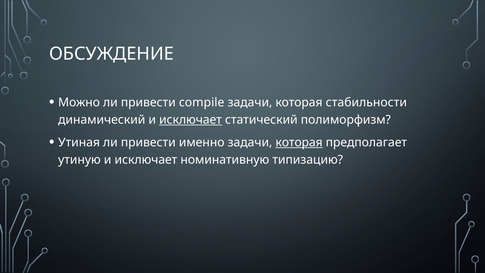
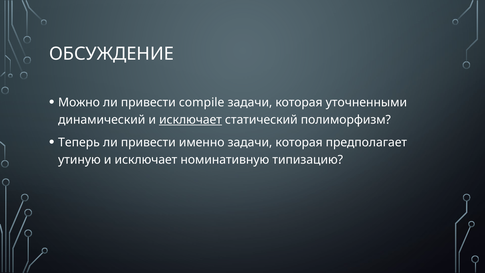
стабильности: стабильности -> уточненными
Утиная: Утиная -> Теперь
которая at (299, 142) underline: present -> none
